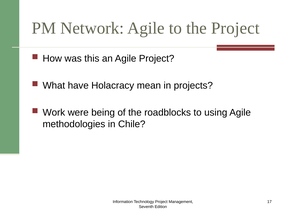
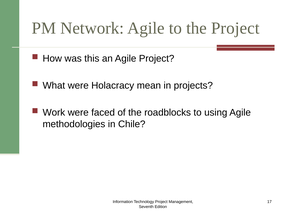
What have: have -> were
being: being -> faced
